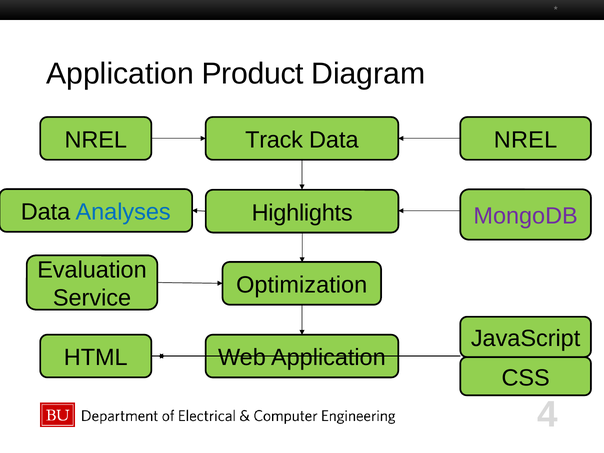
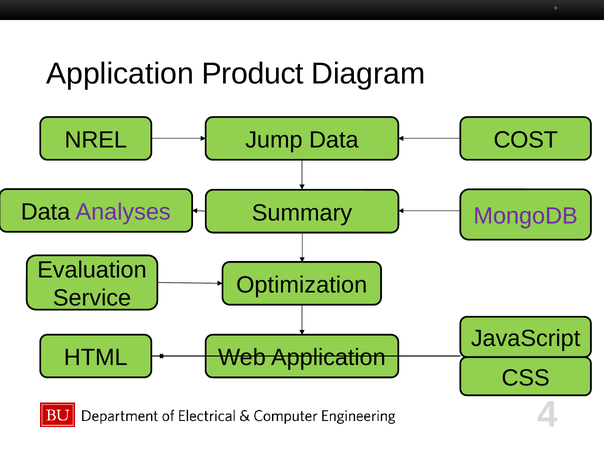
Track: Track -> Jump
NREL at (526, 140): NREL -> COST
Analyses colour: blue -> purple
Highlights: Highlights -> Summary
